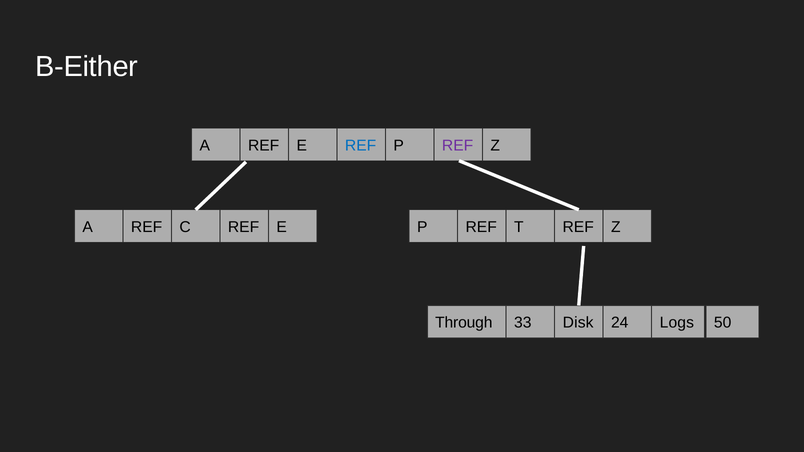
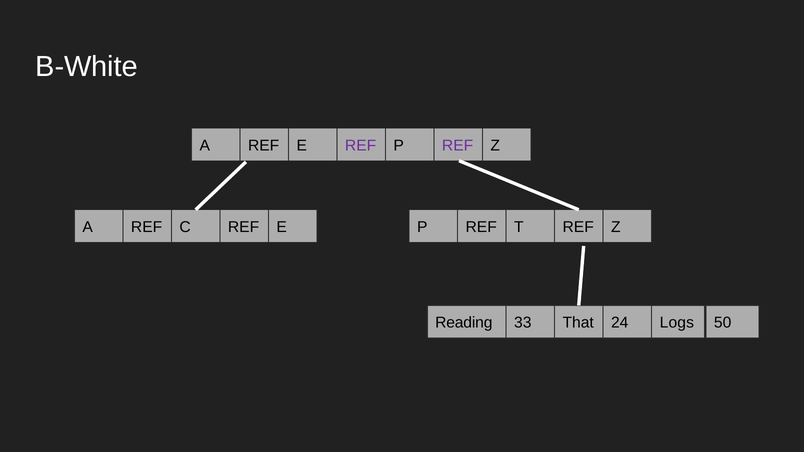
B-Either: B-Either -> B-White
REF at (361, 146) colour: blue -> purple
Through: Through -> Reading
Disk: Disk -> That
